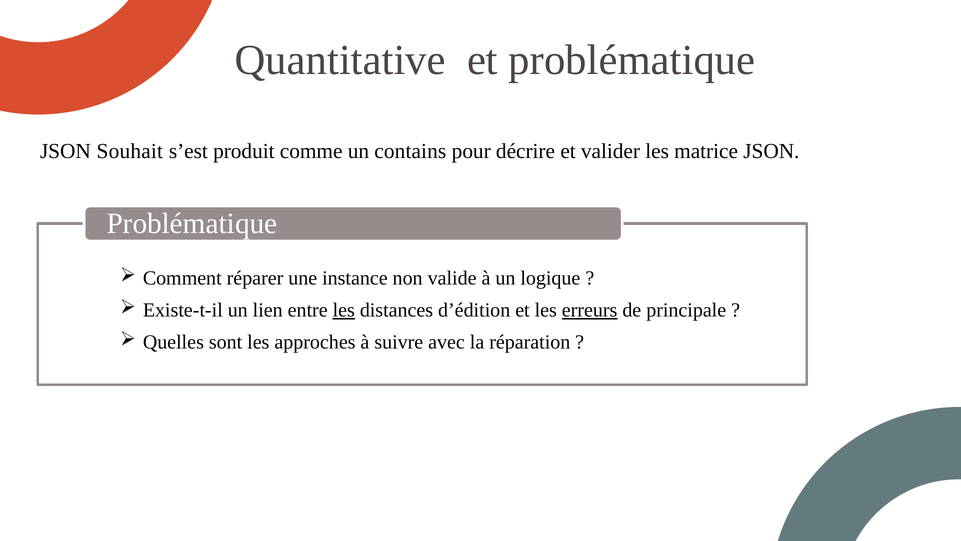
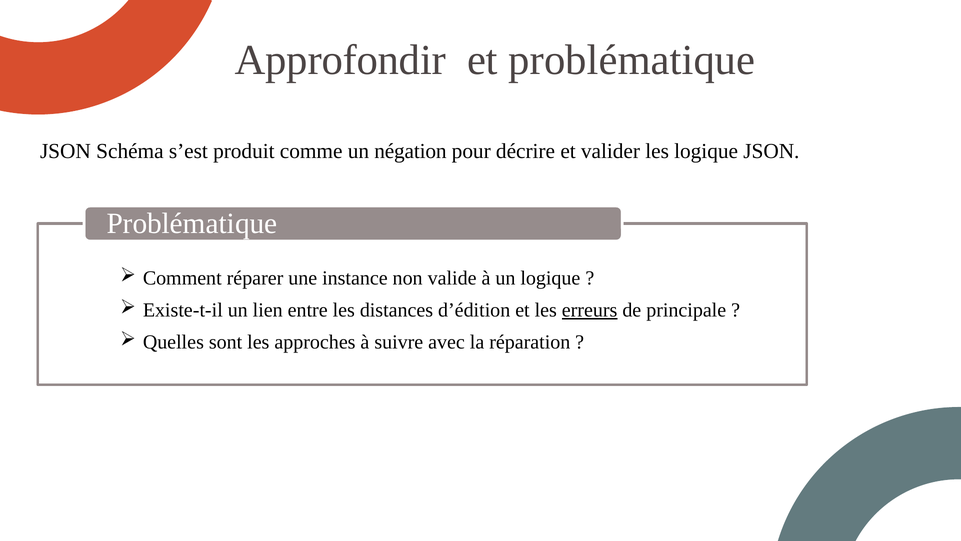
Quantitative: Quantitative -> Approfondir
Souhait: Souhait -> Schéma
contains: contains -> négation
les matrice: matrice -> logique
les at (344, 310) underline: present -> none
